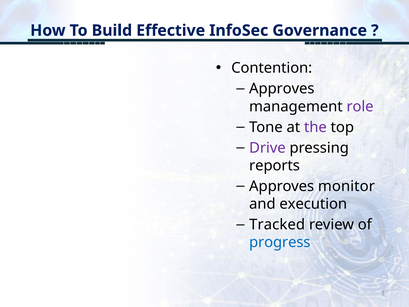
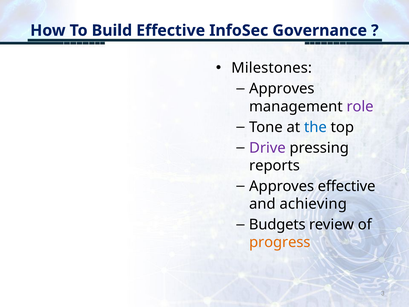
Contention: Contention -> Milestones
the colour: purple -> blue
Approves monitor: monitor -> effective
execution: execution -> achieving
Tracked: Tracked -> Budgets
progress colour: blue -> orange
